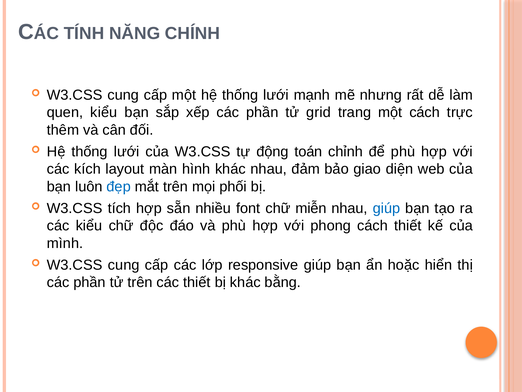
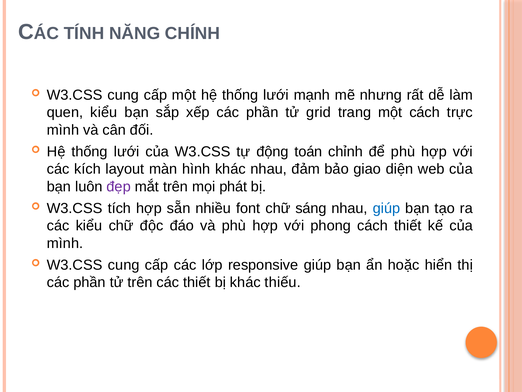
thêm at (63, 130): thêm -> mình
đẹp colour: blue -> purple
phối: phối -> phát
miễn: miễn -> sáng
bằng: bằng -> thiếu
